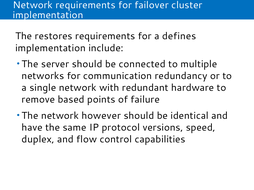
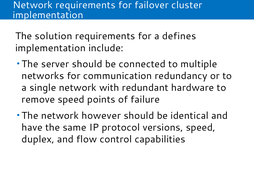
restores: restores -> solution
remove based: based -> speed
